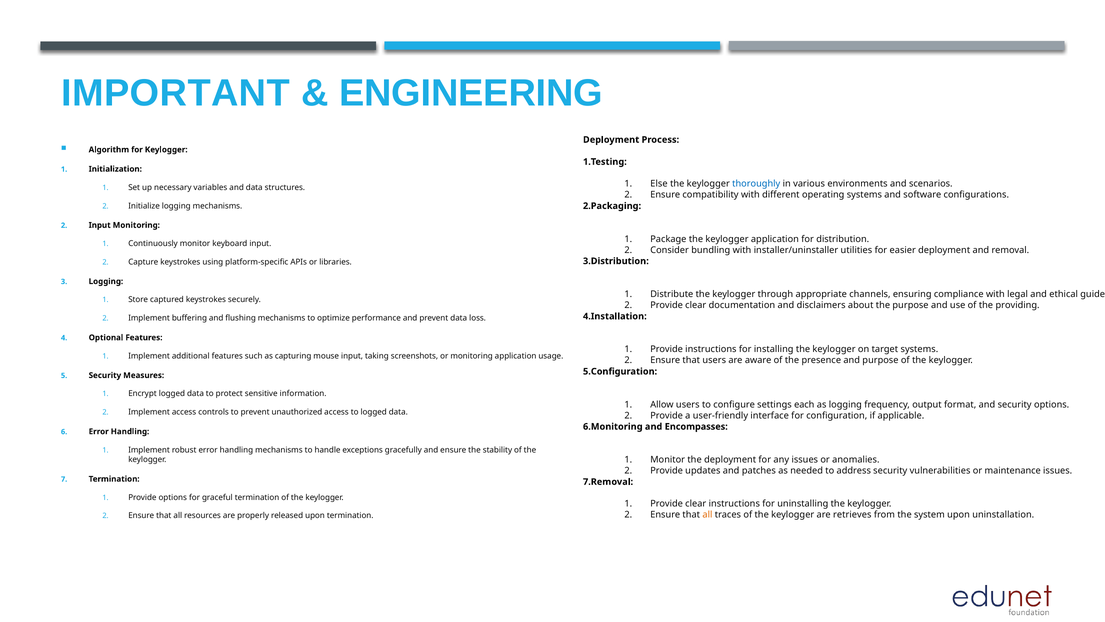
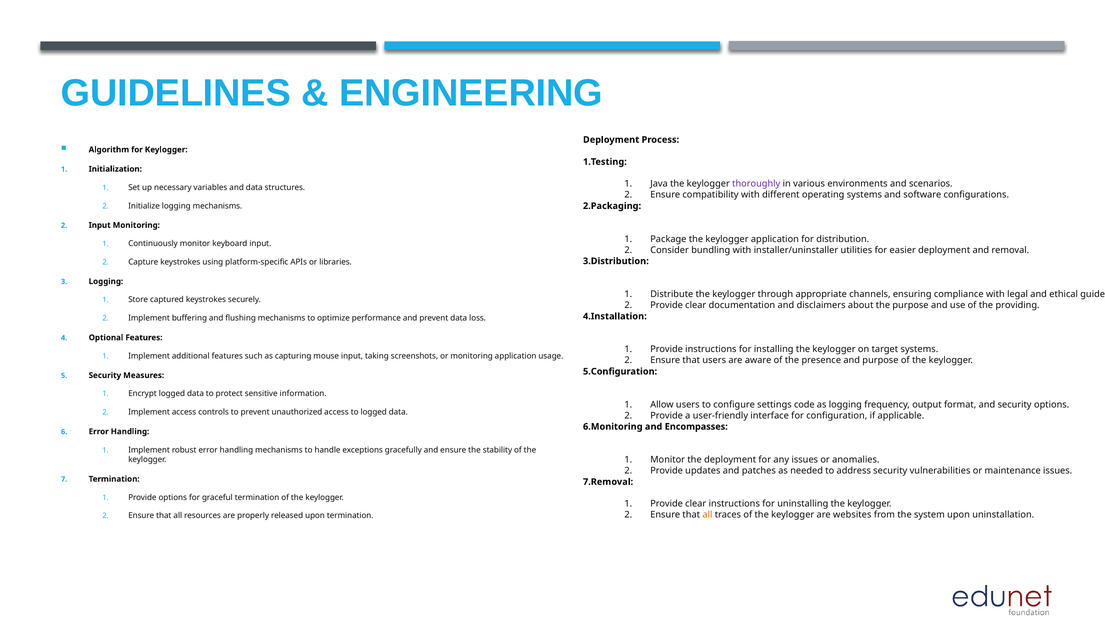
IMPORTANT at (176, 93): IMPORTANT -> GUIDELINES
Else: Else -> Java
thoroughly colour: blue -> purple
each: each -> code
retrieves: retrieves -> websites
